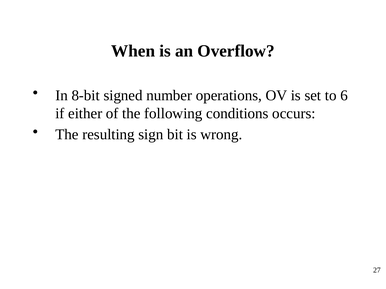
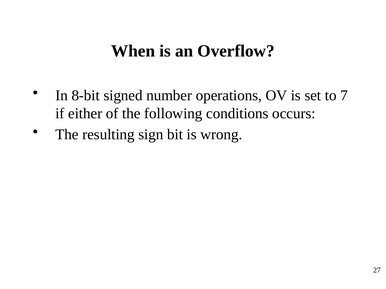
6: 6 -> 7
